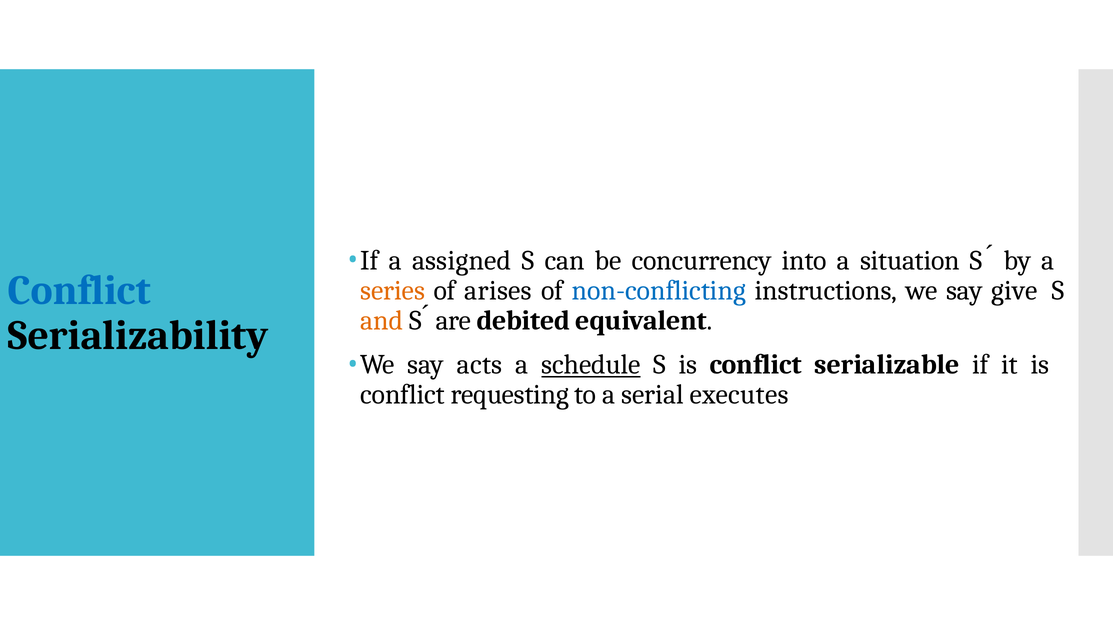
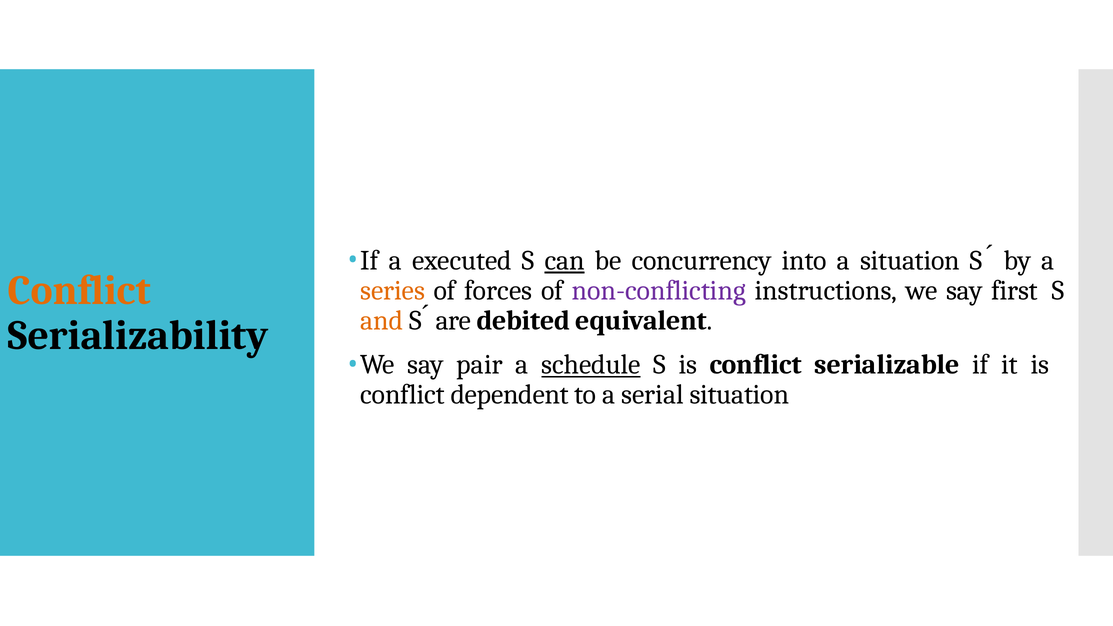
assigned: assigned -> executed
can underline: none -> present
Conflict at (79, 290) colour: blue -> orange
arises: arises -> forces
non-conflicting colour: blue -> purple
give: give -> first
acts: acts -> pair
requesting: requesting -> dependent
serial executes: executes -> situation
